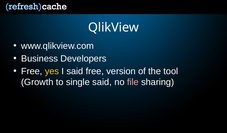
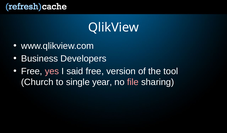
yes colour: yellow -> pink
Growth: Growth -> Church
single said: said -> year
